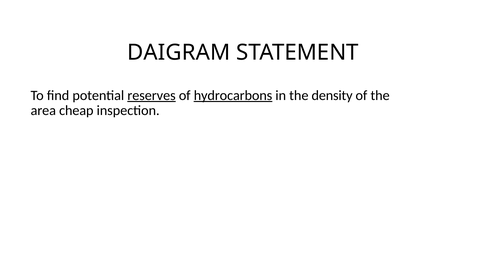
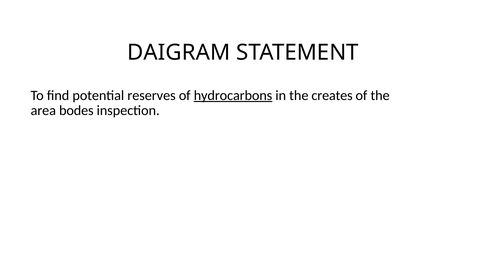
reserves underline: present -> none
density: density -> creates
cheap: cheap -> bodes
